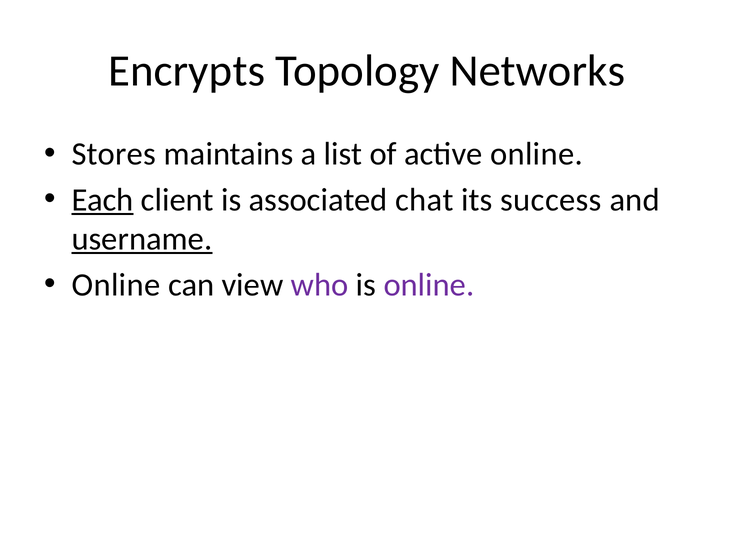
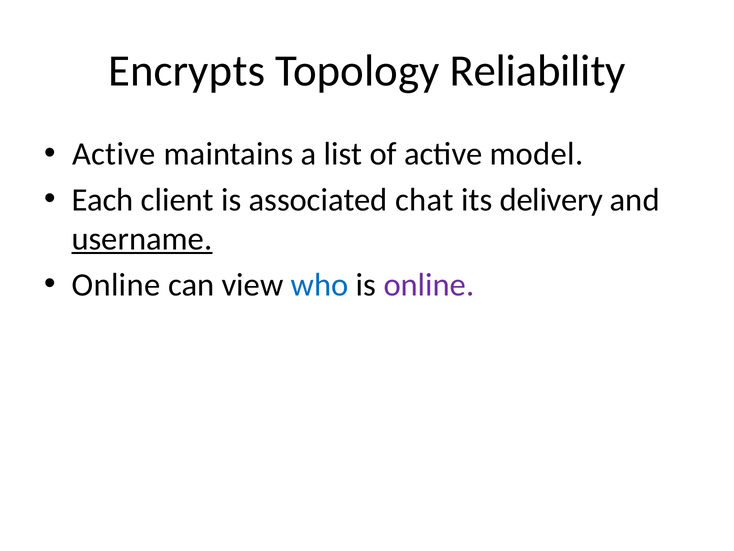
Networks: Networks -> Reliability
Stores at (114, 154): Stores -> Active
active online: online -> model
Each underline: present -> none
success: success -> delivery
who colour: purple -> blue
